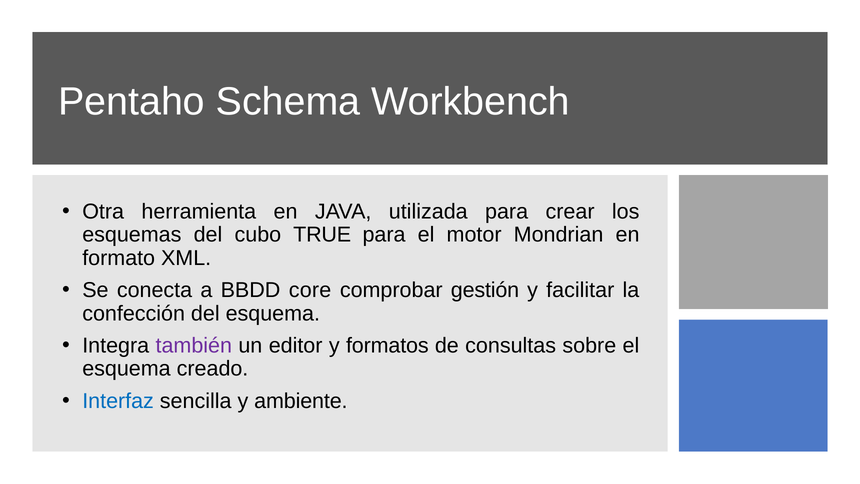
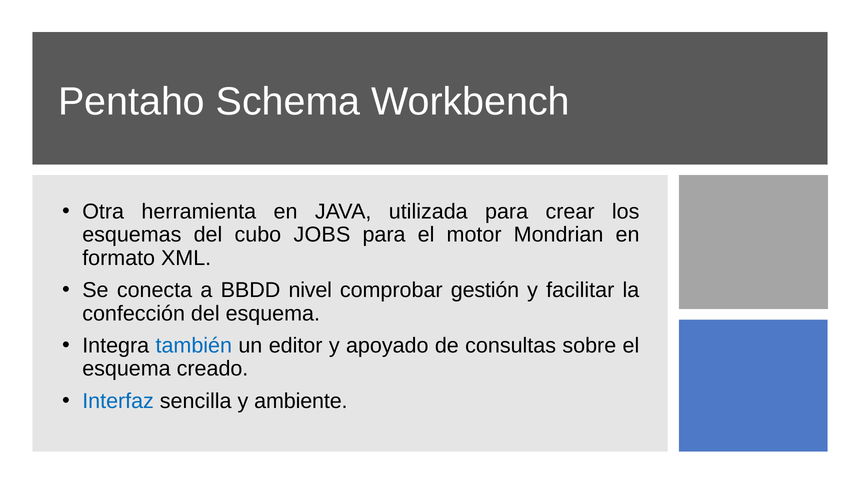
TRUE: TRUE -> JOBS
core: core -> nivel
también colour: purple -> blue
formatos: formatos -> apoyado
